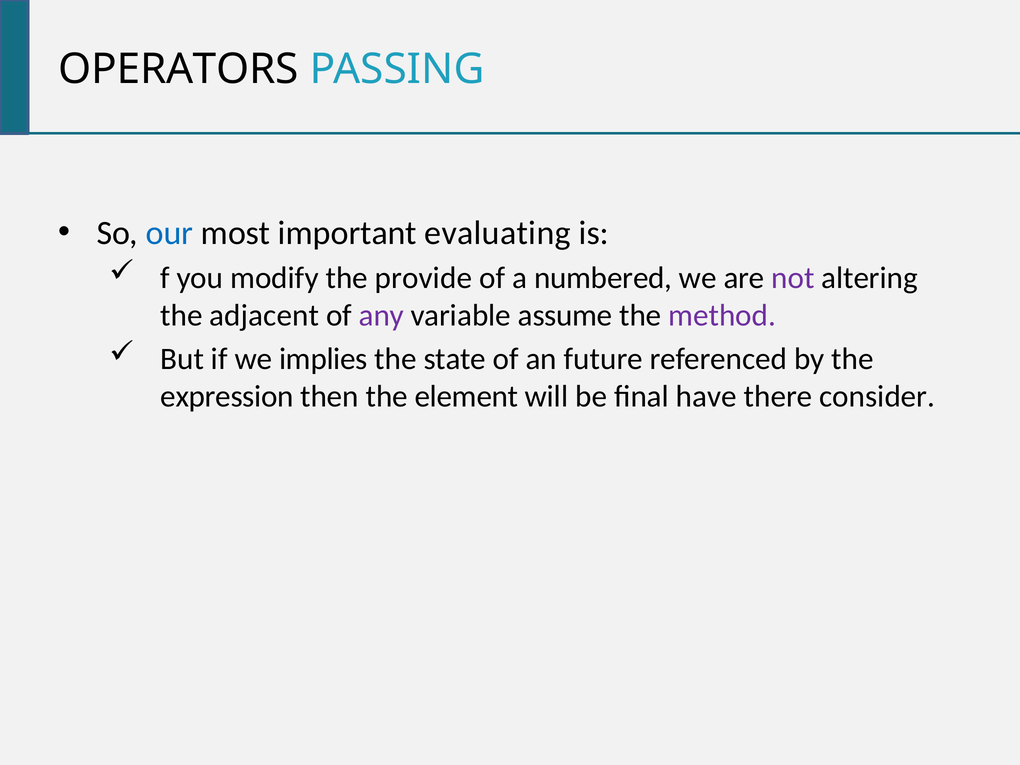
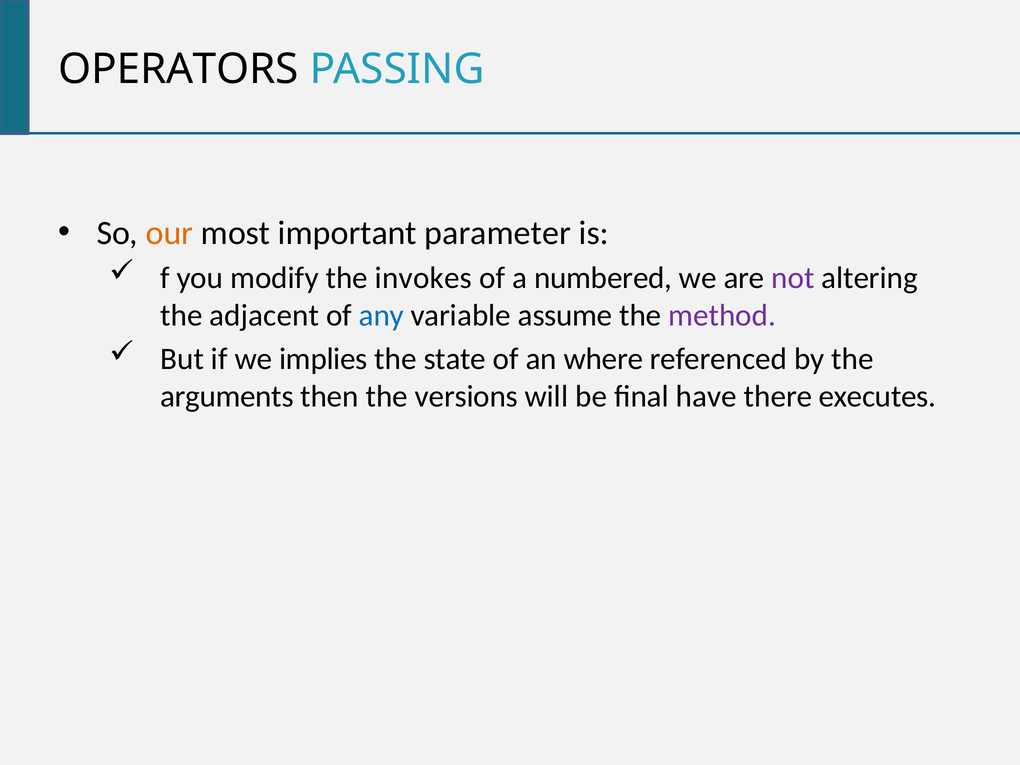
our colour: blue -> orange
evaluating: evaluating -> parameter
provide: provide -> invokes
any colour: purple -> blue
future: future -> where
expression: expression -> arguments
element: element -> versions
consider: consider -> executes
